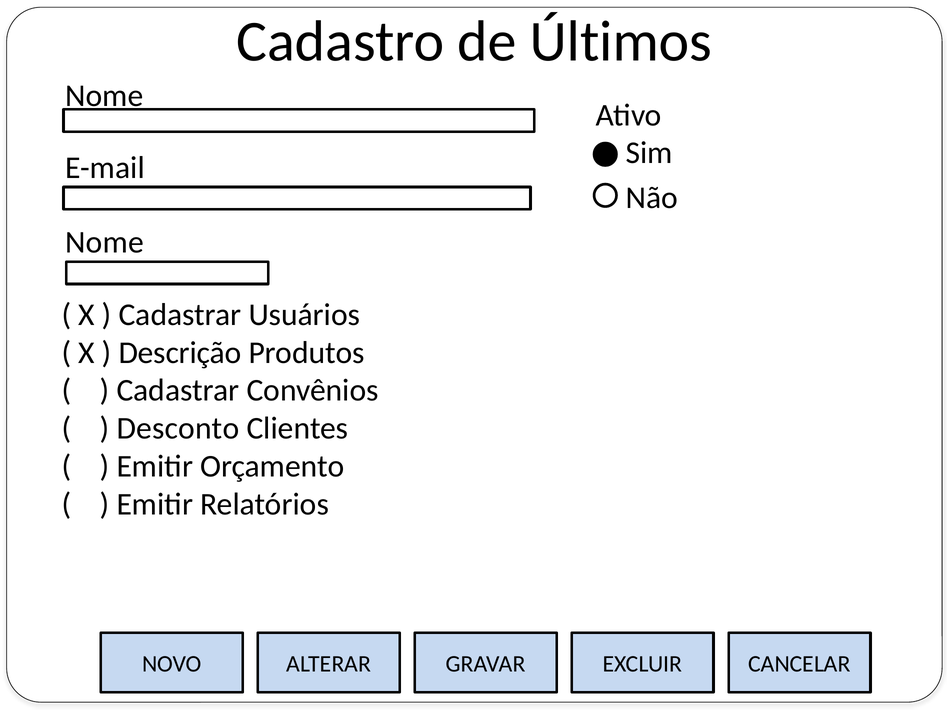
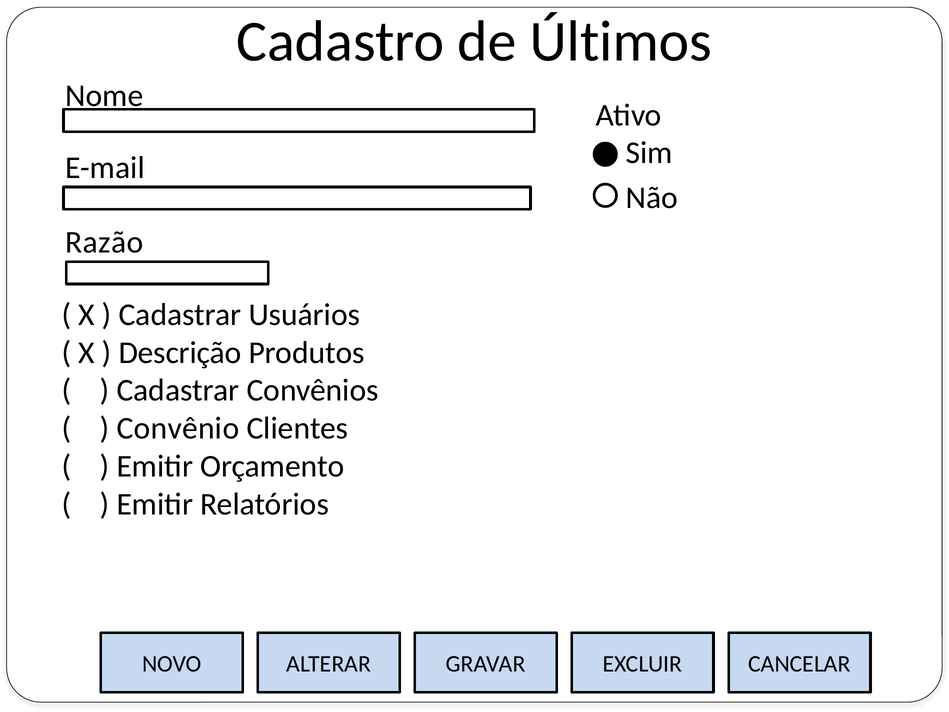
Nome at (105, 242): Nome -> Razão
Desconto: Desconto -> Convênio
